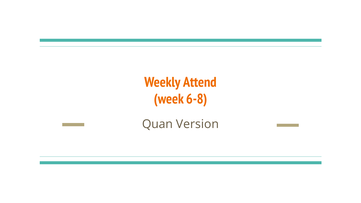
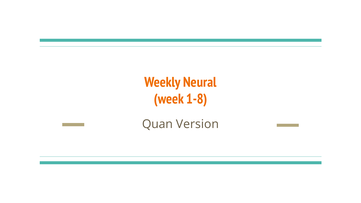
Attend: Attend -> Neural
6-8: 6-8 -> 1-8
